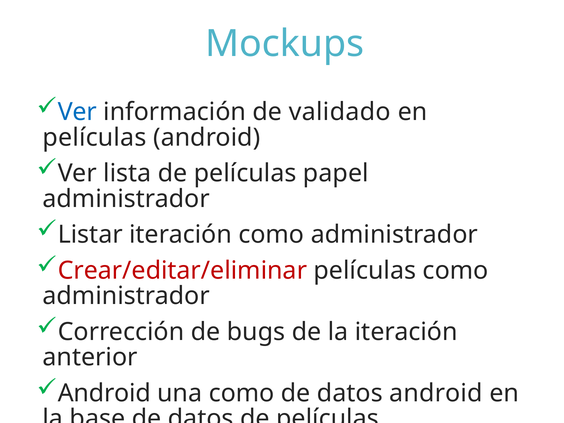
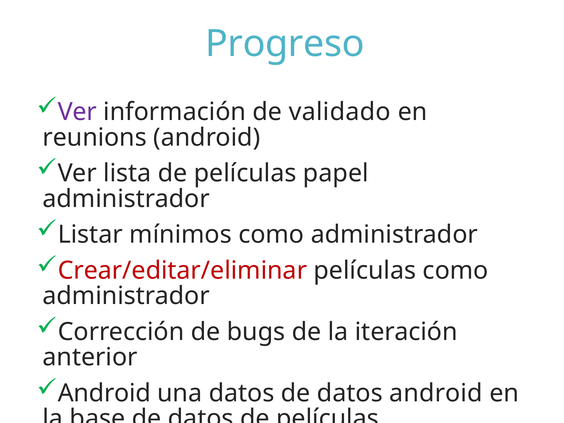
Mockups: Mockups -> Progreso
Ver at (77, 112) colour: blue -> purple
películas at (95, 138): películas -> reunions
Listar iteración: iteración -> mínimos
una como: como -> datos
